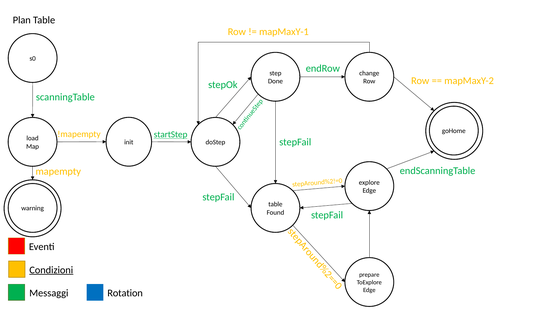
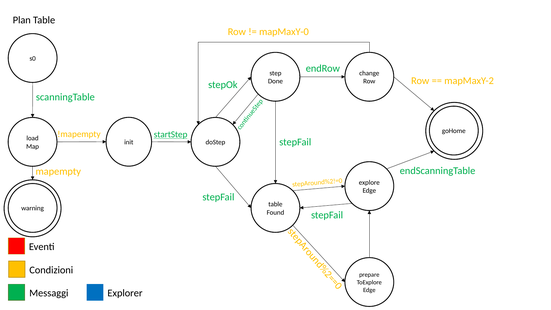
mapMaxY-1: mapMaxY-1 -> mapMaxY-0
Condizioni underline: present -> none
Rotation: Rotation -> Explorer
